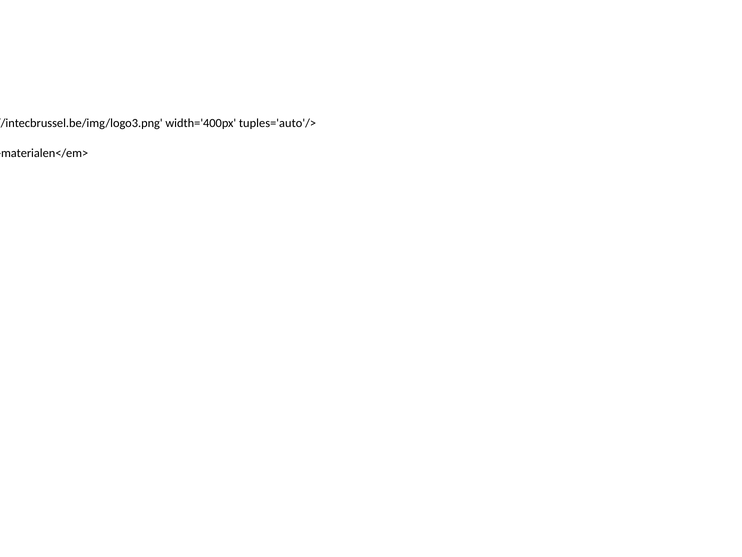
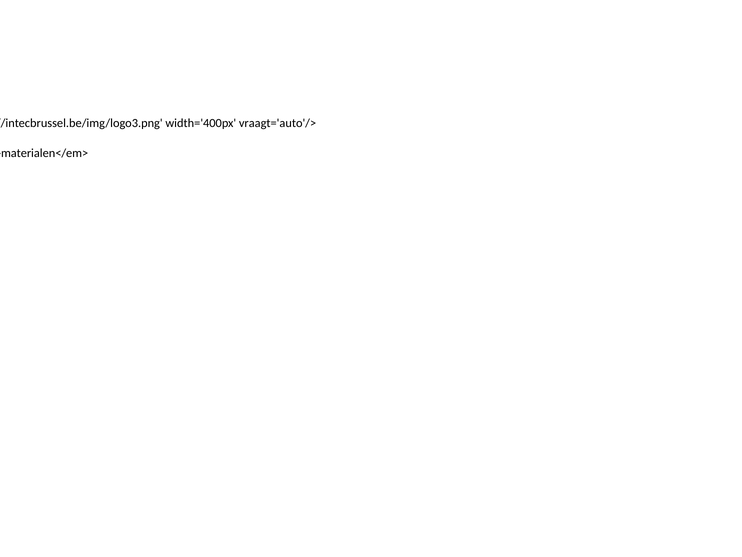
tuples='auto'/>: tuples='auto'/> -> vraagt='auto'/>
